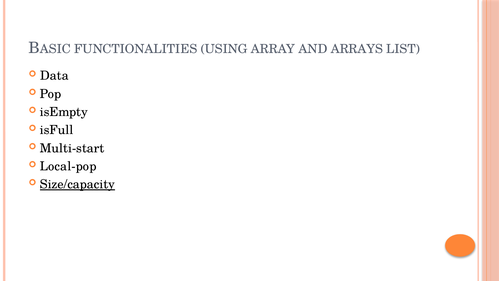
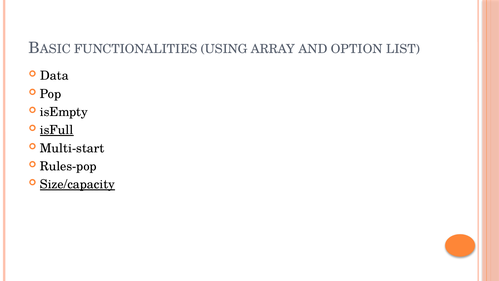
ARRAYS: ARRAYS -> OPTION
isFull underline: none -> present
Local-pop: Local-pop -> Rules-pop
